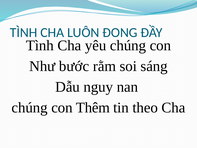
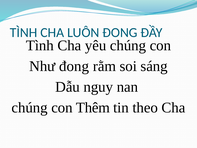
Như bước: bước -> đong
